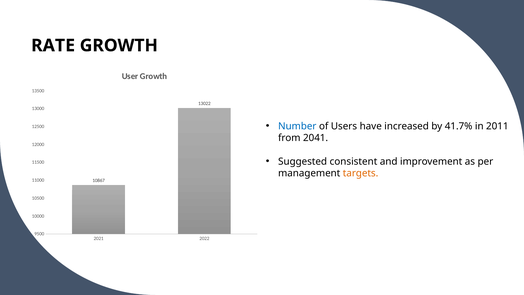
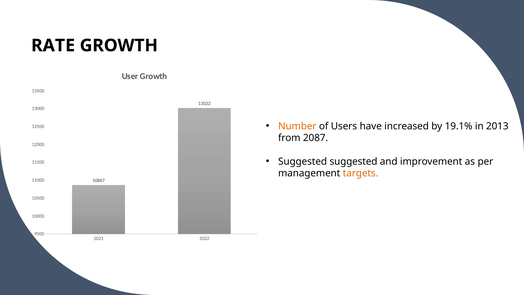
Number colour: blue -> orange
41.7%: 41.7% -> 19.1%
2011: 2011 -> 2013
2041: 2041 -> 2087
Suggested consistent: consistent -> suggested
